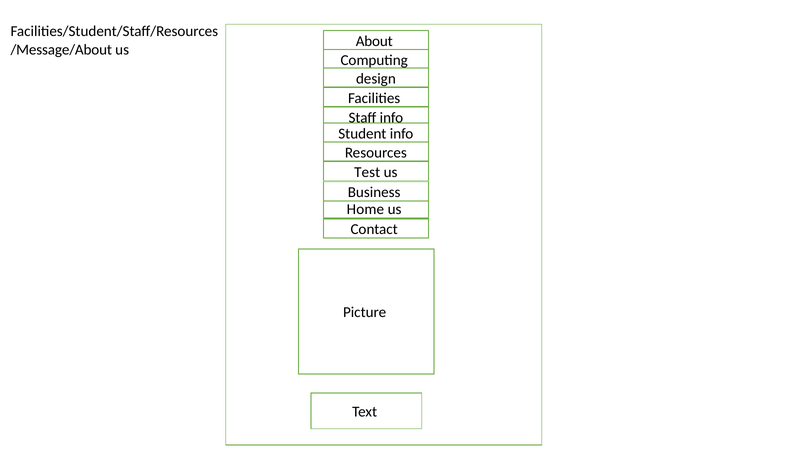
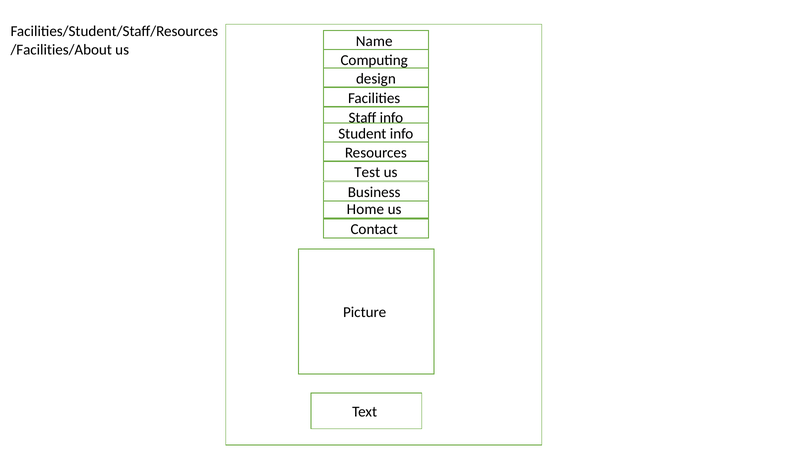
About: About -> Name
/Message/About: /Message/About -> /Facilities/About
